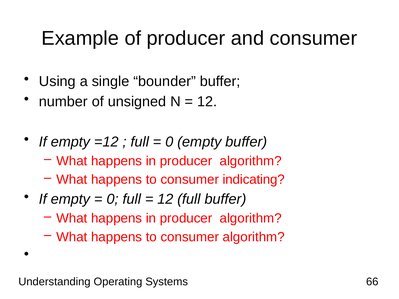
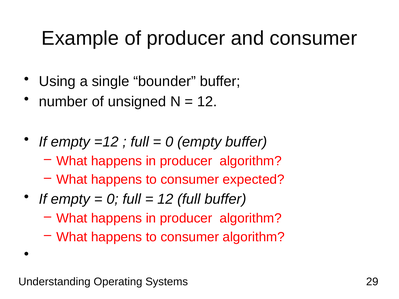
indicating: indicating -> expected
66: 66 -> 29
